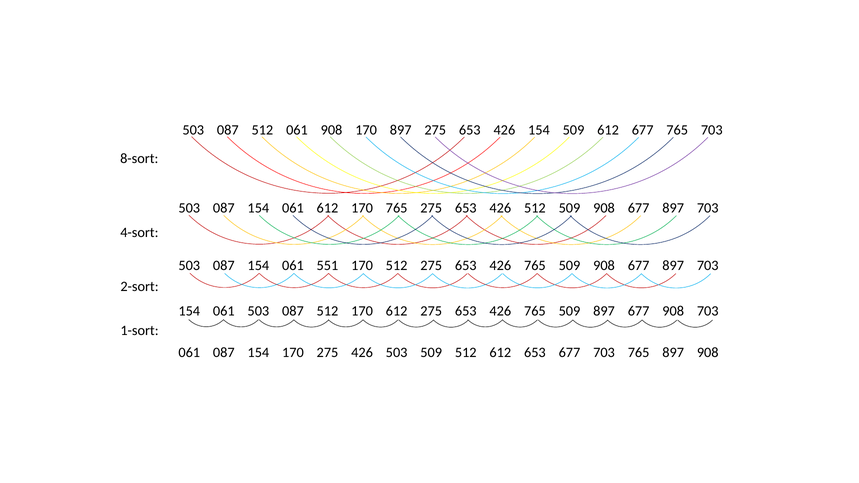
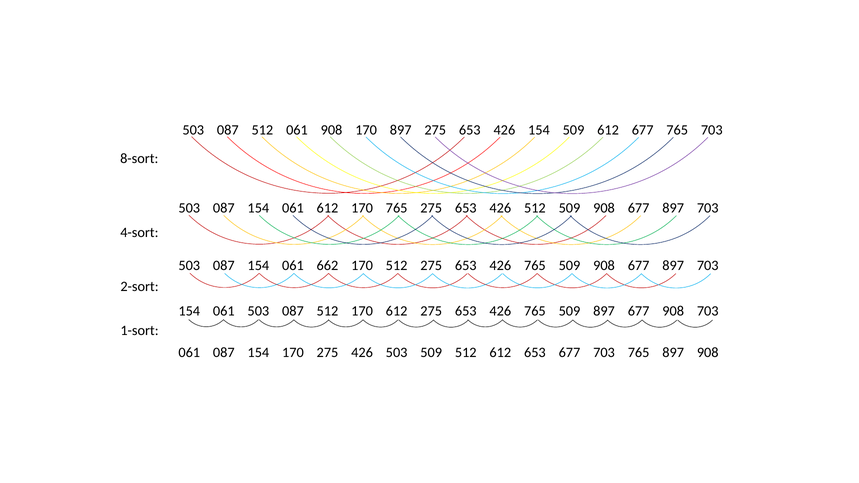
551: 551 -> 662
